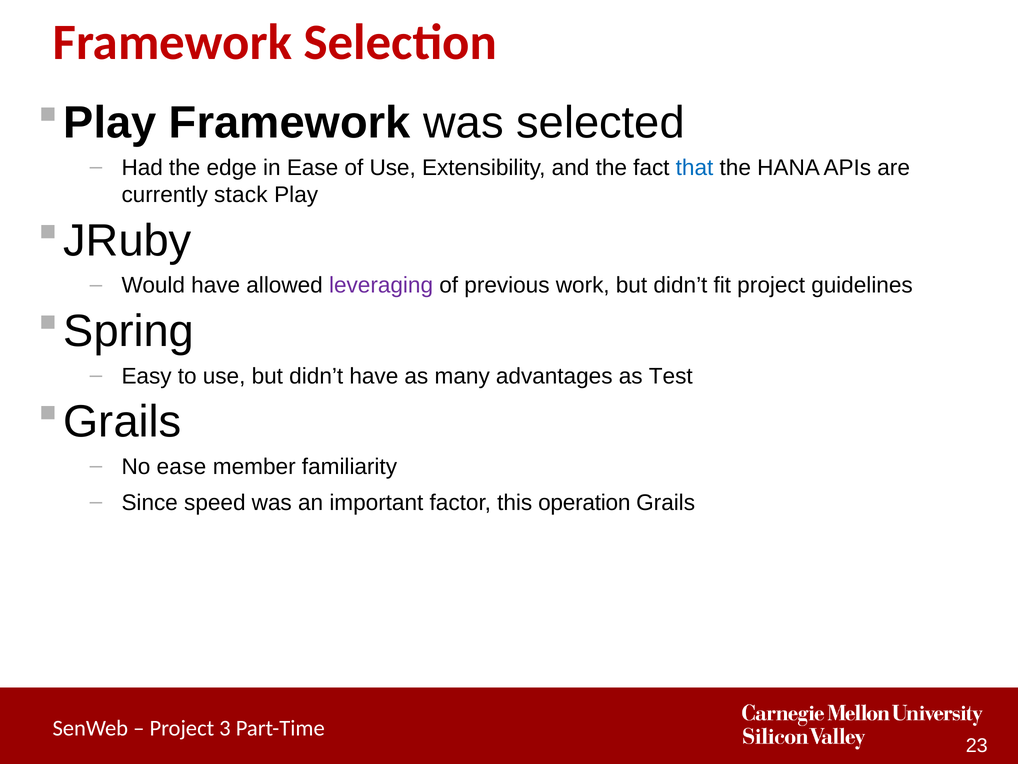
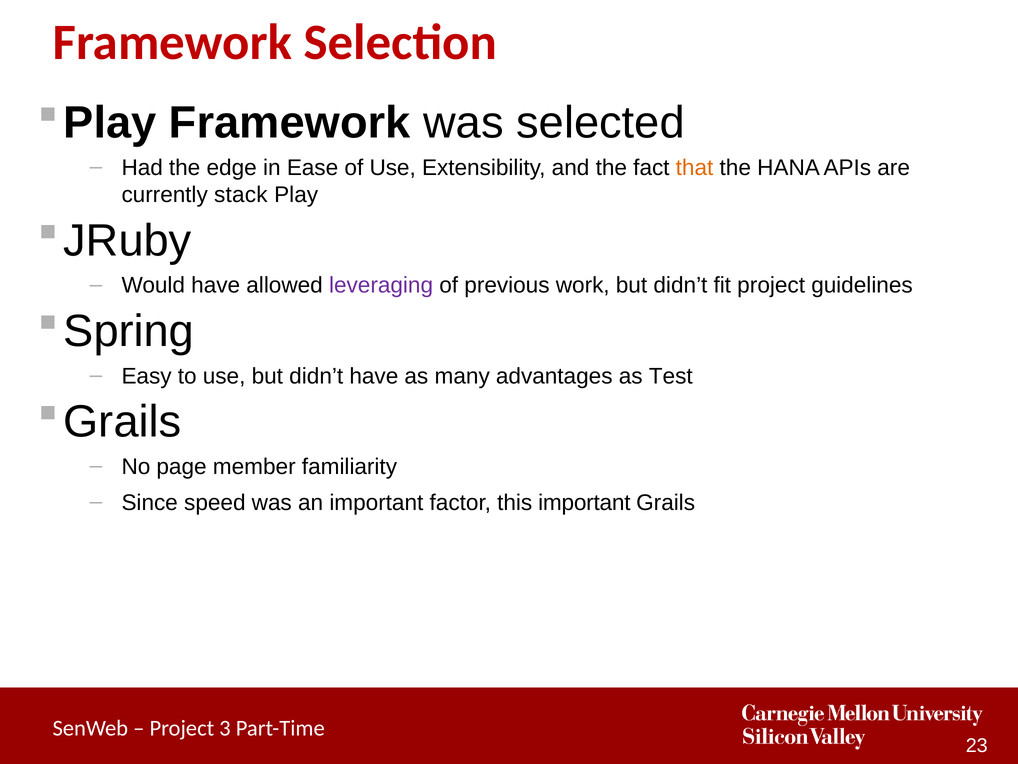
that colour: blue -> orange
No ease: ease -> page
this operation: operation -> important
